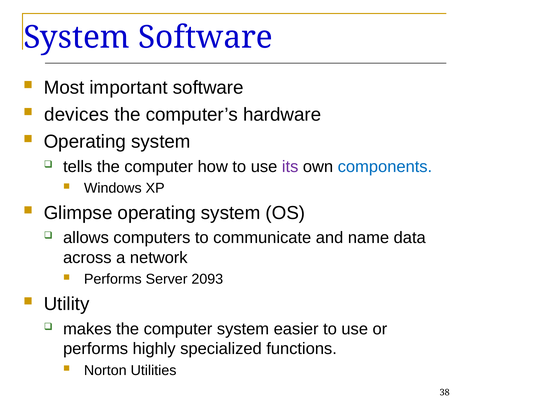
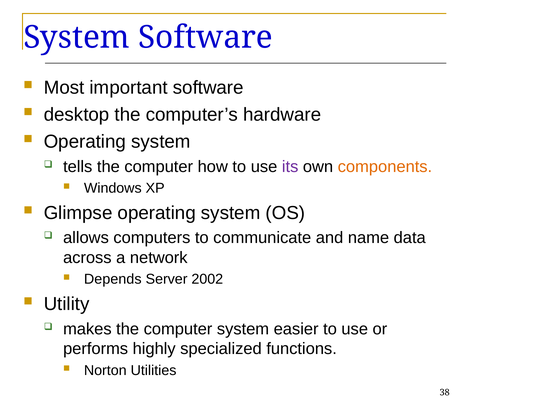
devices: devices -> desktop
components colour: blue -> orange
Performs at (113, 279): Performs -> Depends
2093: 2093 -> 2002
